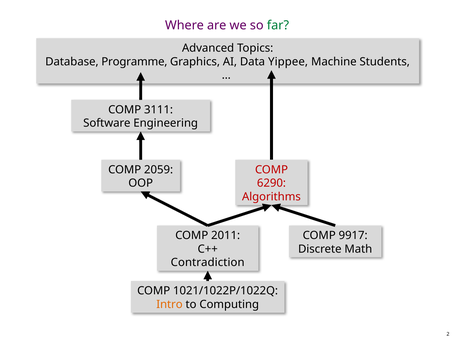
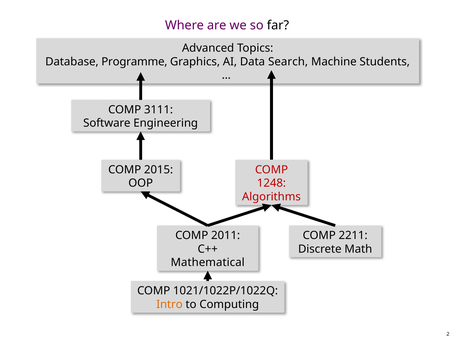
far colour: green -> black
Yippee: Yippee -> Search
2059: 2059 -> 2015
6290: 6290 -> 1248
9917: 9917 -> 2211
Contradiction: Contradiction -> Mathematical
